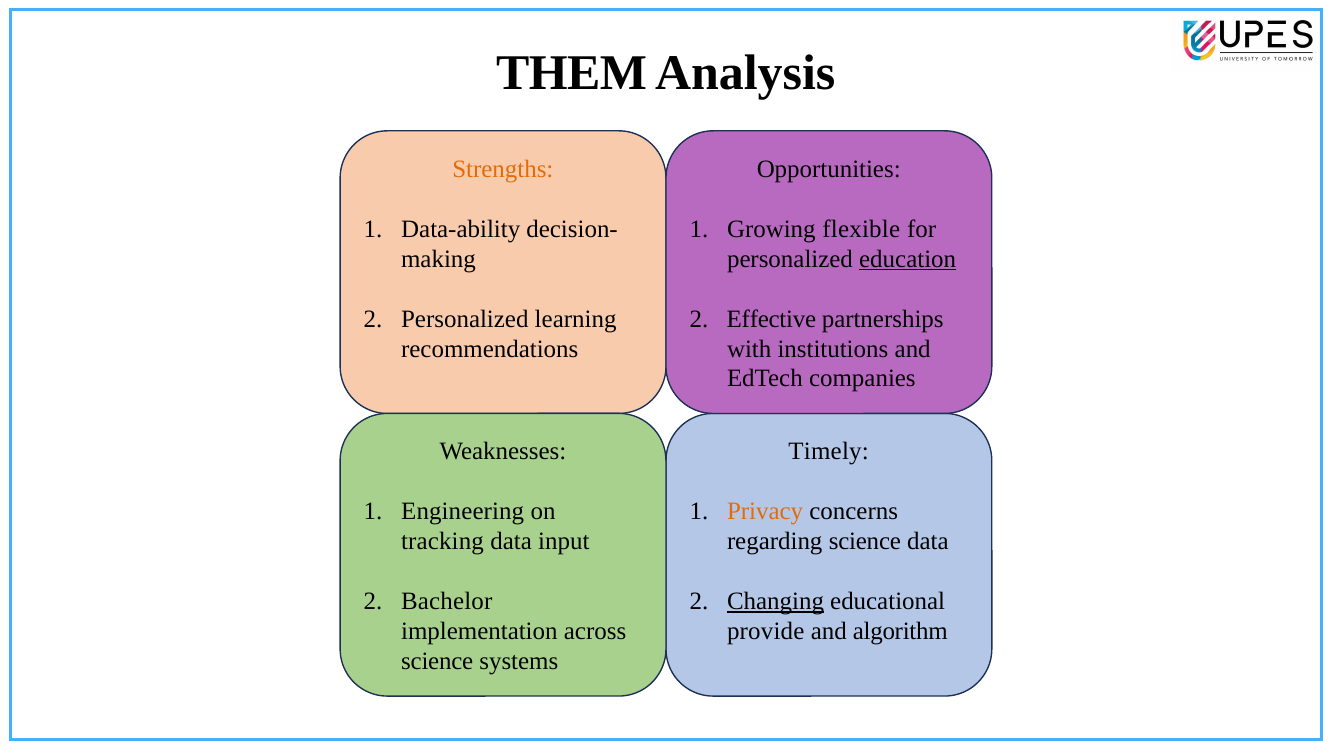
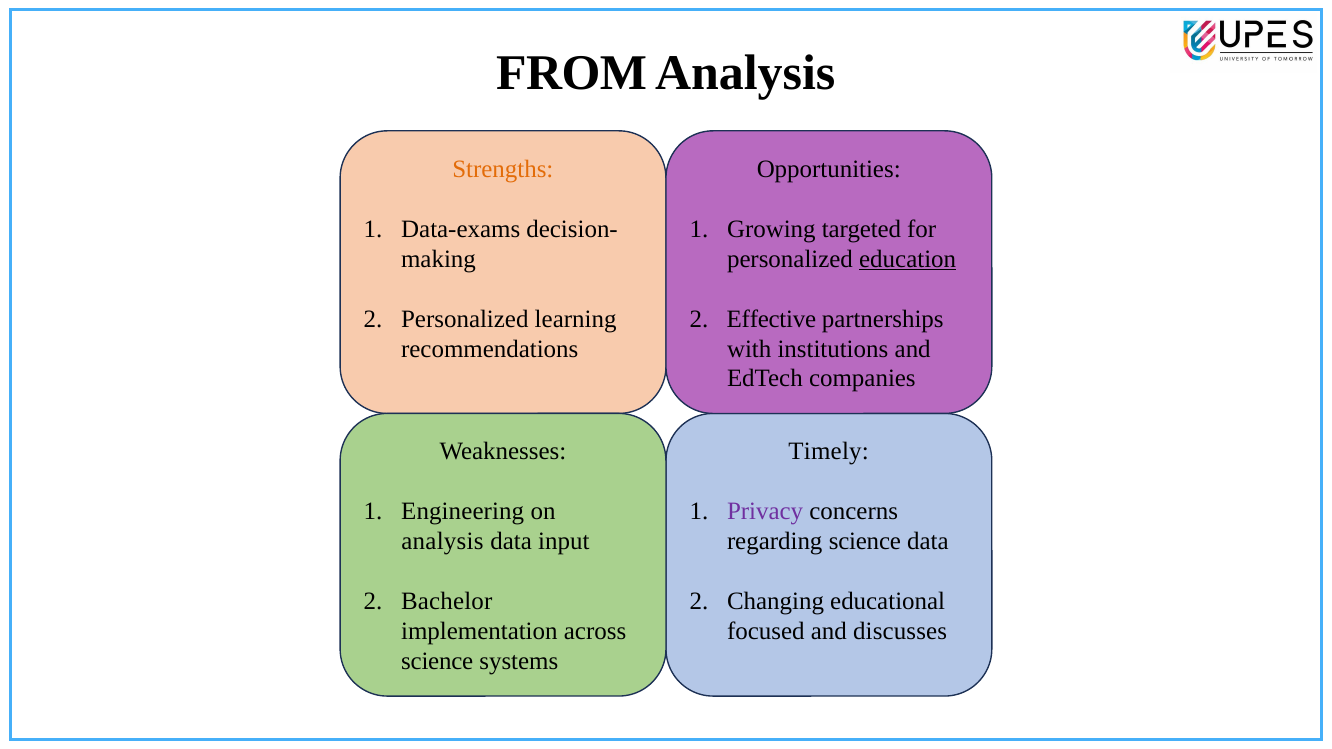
THEM: THEM -> FROM
Data-ability: Data-ability -> Data-exams
flexible: flexible -> targeted
Privacy colour: orange -> purple
tracking at (443, 542): tracking -> analysis
Changing underline: present -> none
provide: provide -> focused
algorithm: algorithm -> discusses
